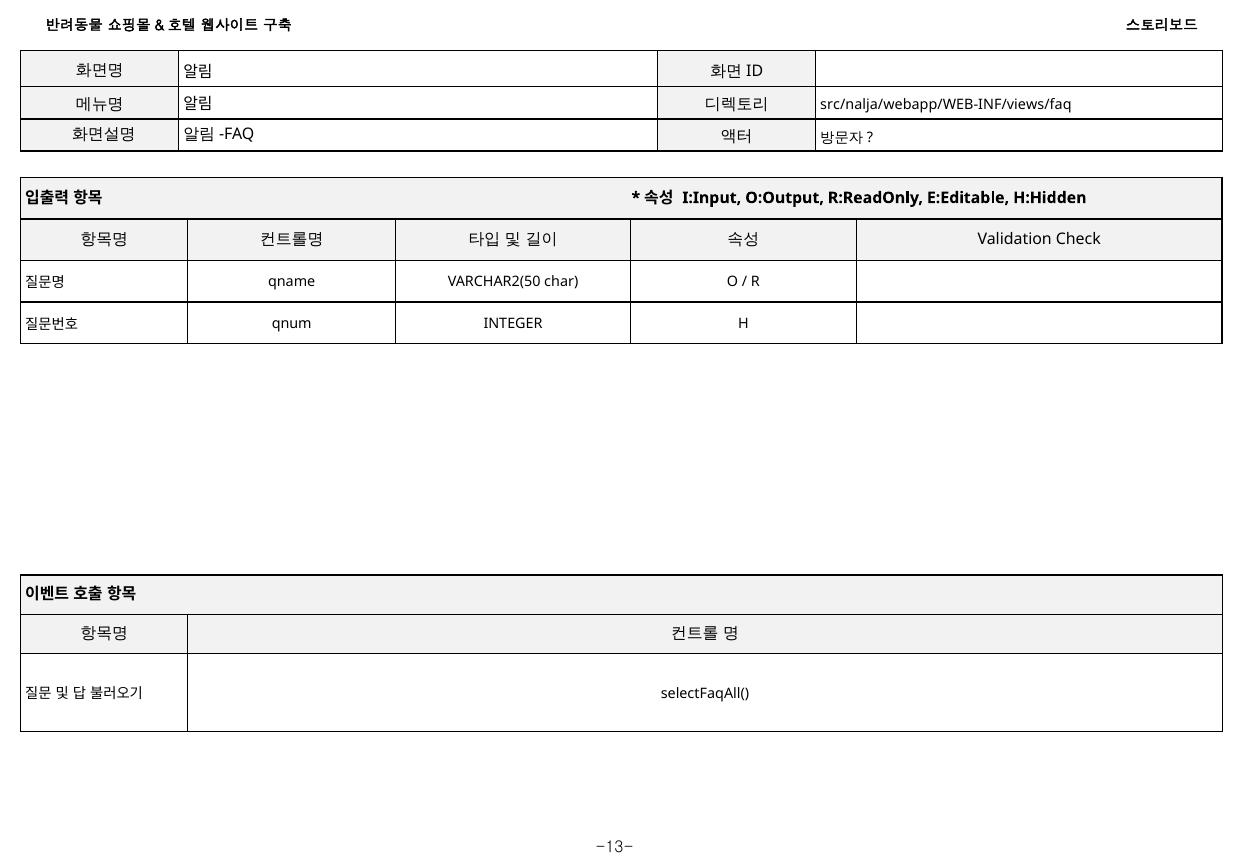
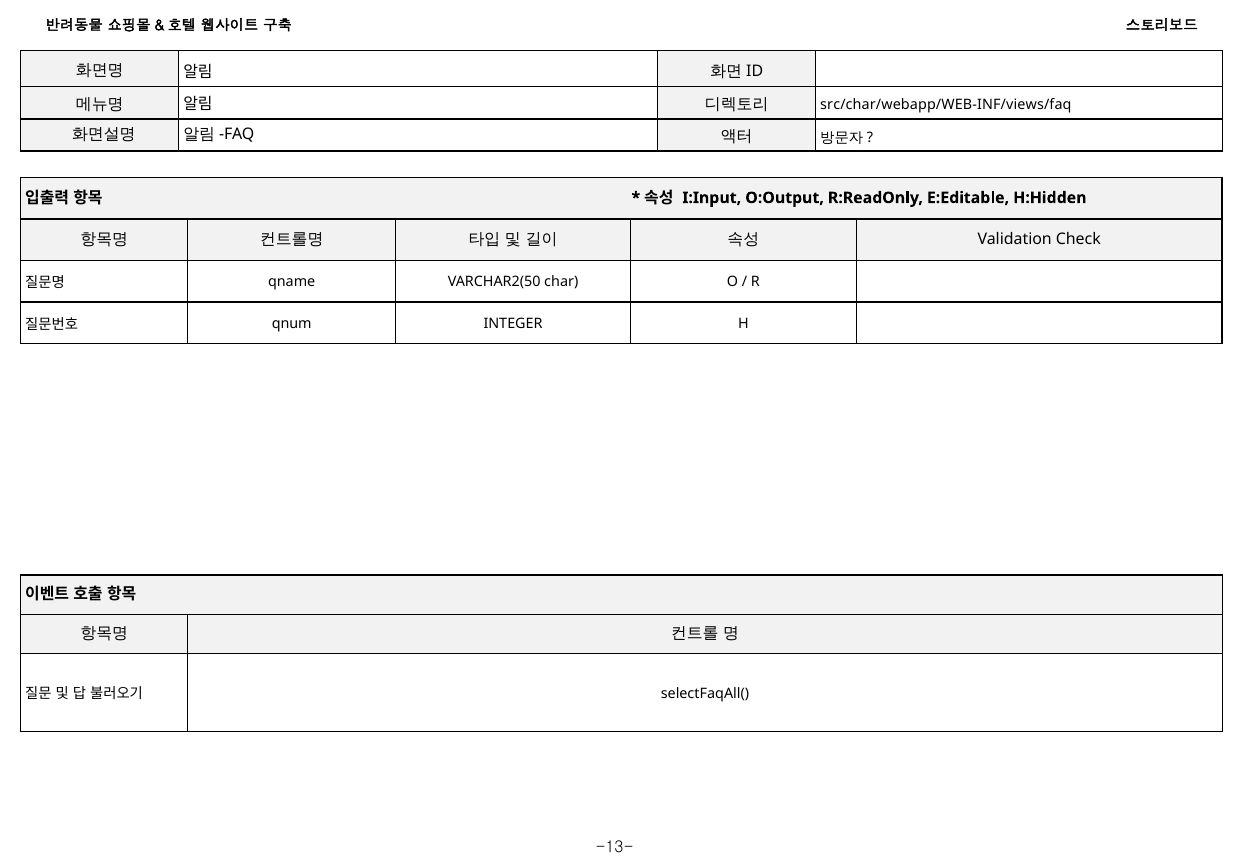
src/nalja/webapp/WEB-INF/views/faq: src/nalja/webapp/WEB-INF/views/faq -> src/char/webapp/WEB-INF/views/faq
